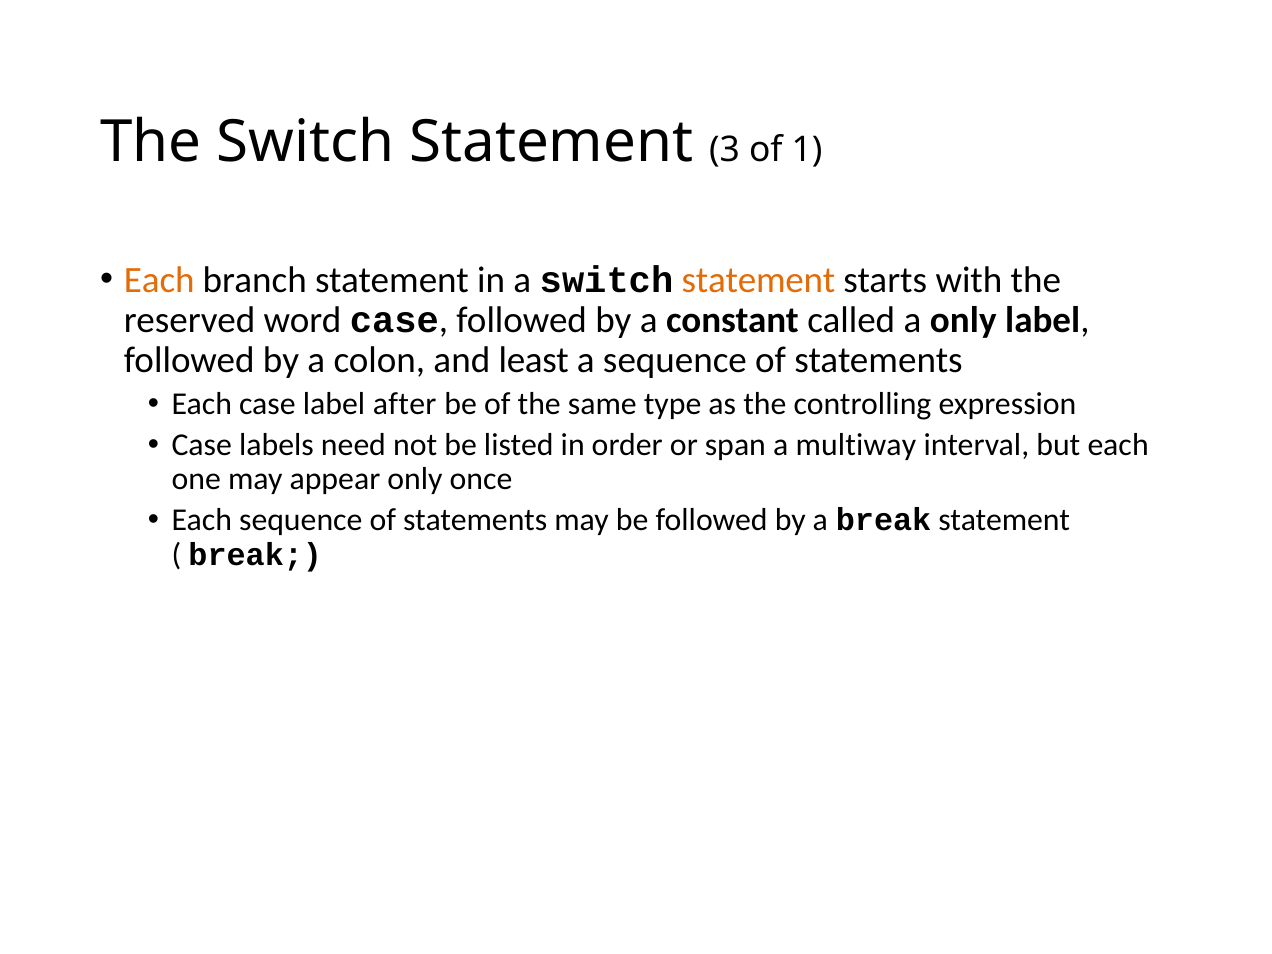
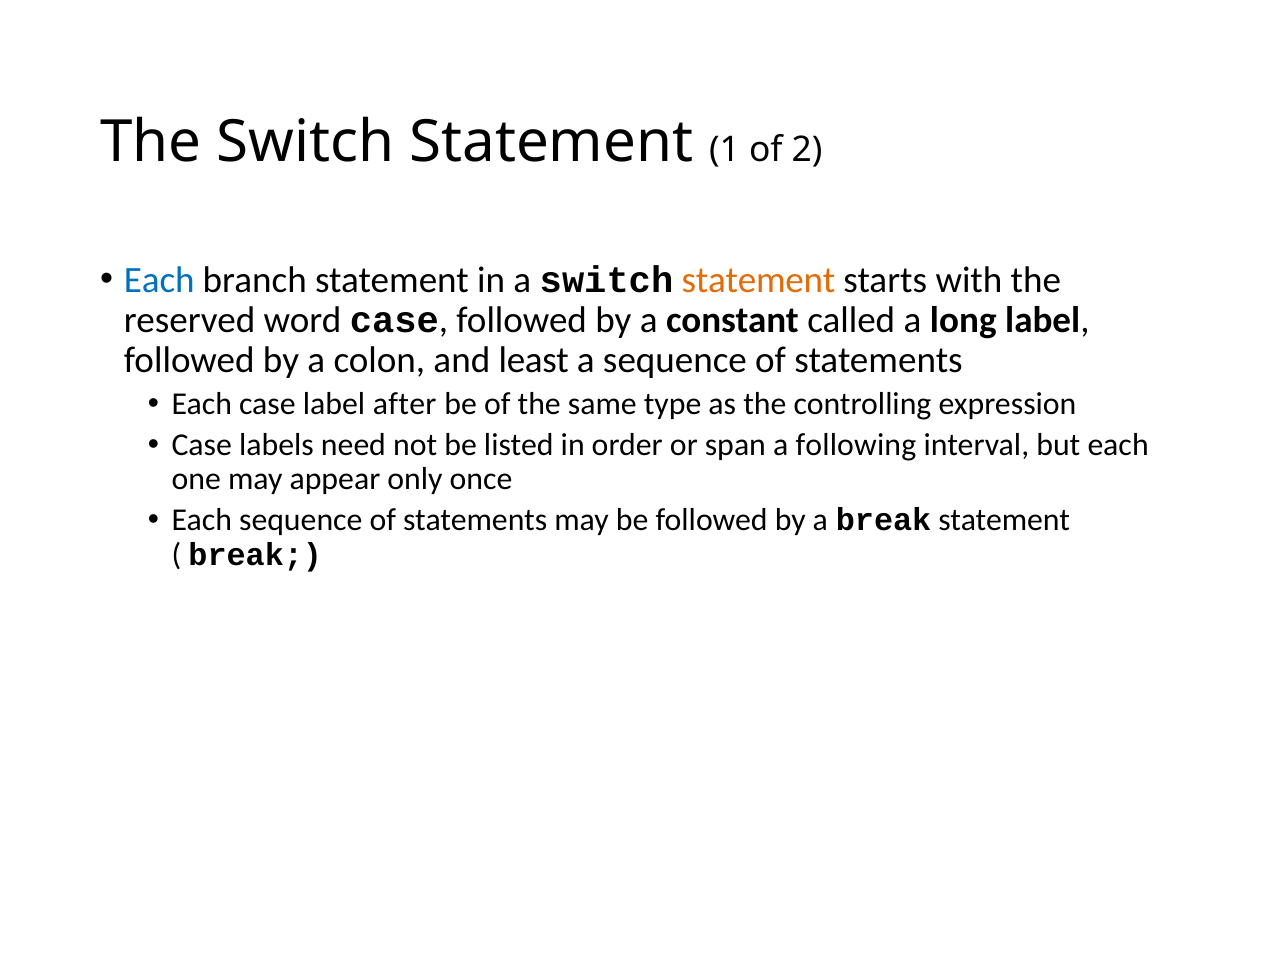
3: 3 -> 1
1: 1 -> 2
Each at (159, 280) colour: orange -> blue
a only: only -> long
multiway: multiway -> following
